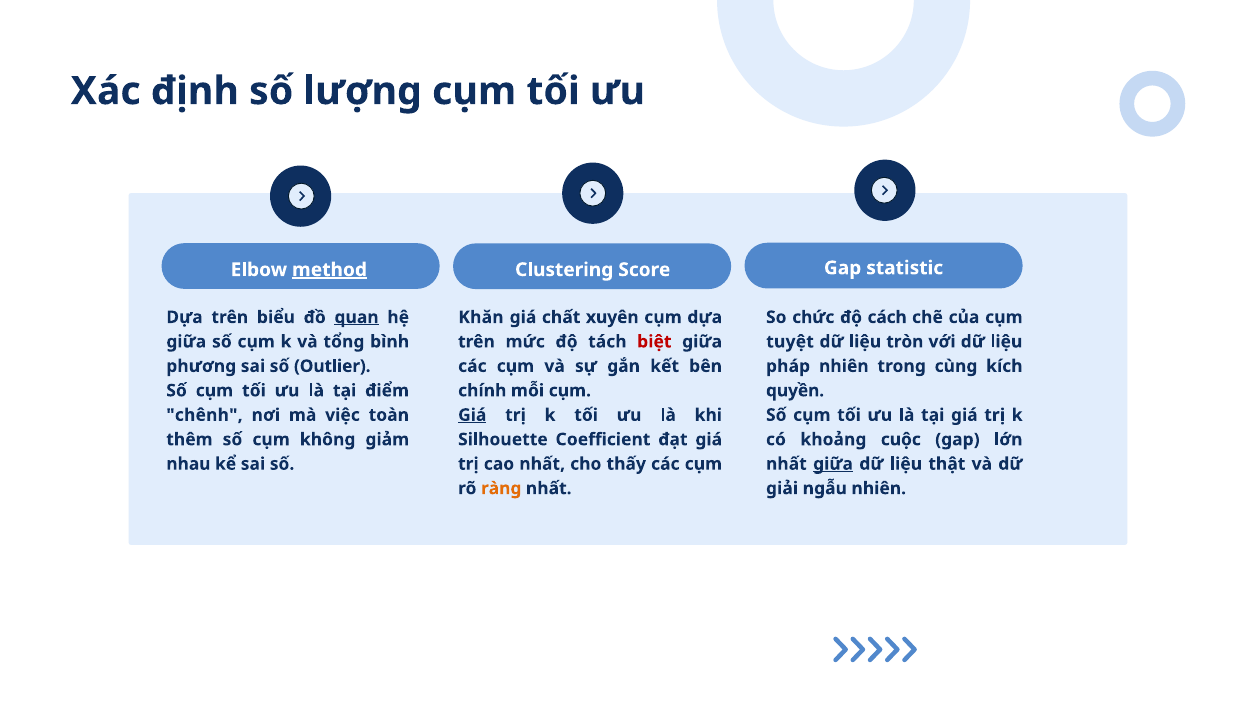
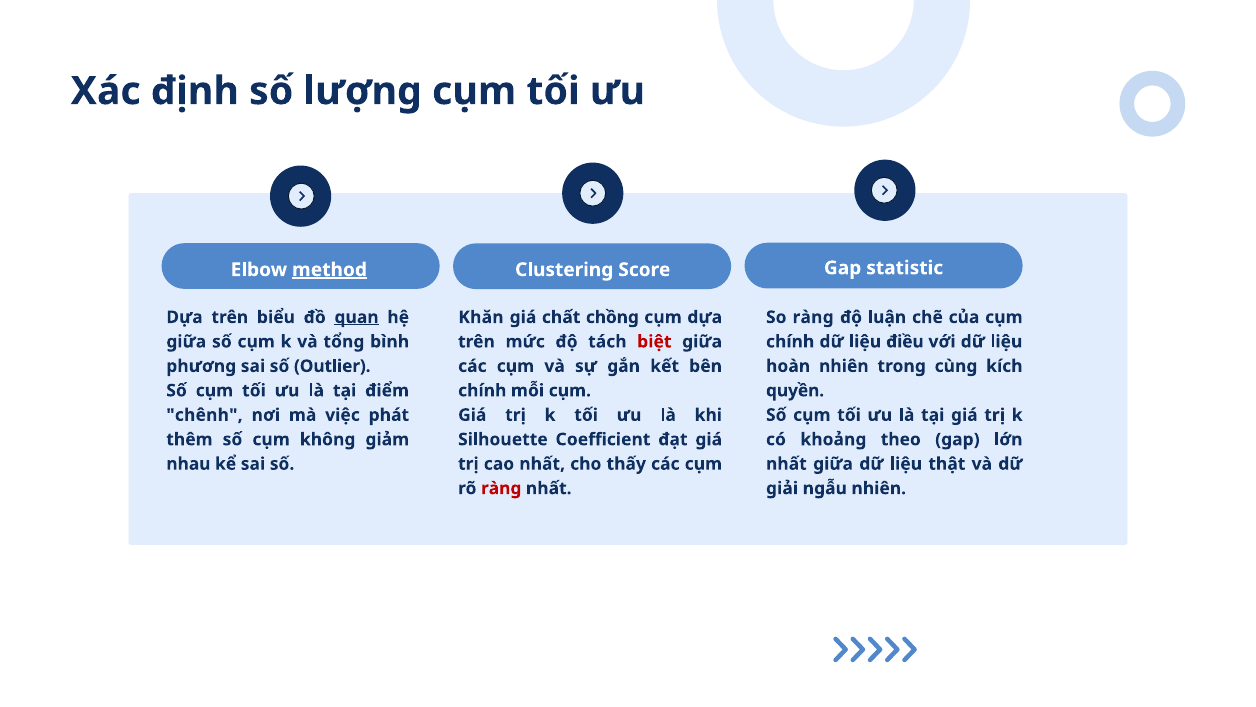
xuyên: xuyên -> chồng
So chức: chức -> ràng
cách: cách -> luận
tuyệt at (790, 341): tuyệt -> chính
tròn: tròn -> điều
pháp: pháp -> hoàn
toàn: toàn -> phát
Giá at (472, 415) underline: present -> none
cuộc: cuộc -> theo
giữa at (833, 464) underline: present -> none
ràng at (501, 488) colour: orange -> red
